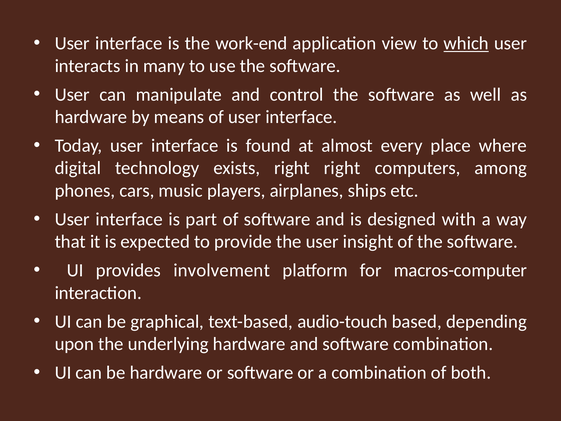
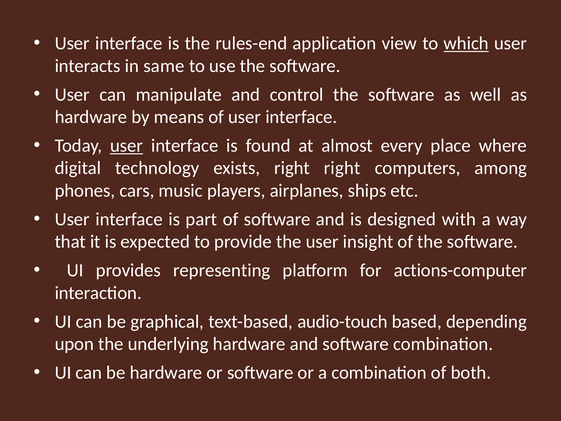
work-end: work-end -> rules-end
many: many -> same
user at (127, 146) underline: none -> present
involvement: involvement -> representing
macros-computer: macros-computer -> actions-computer
